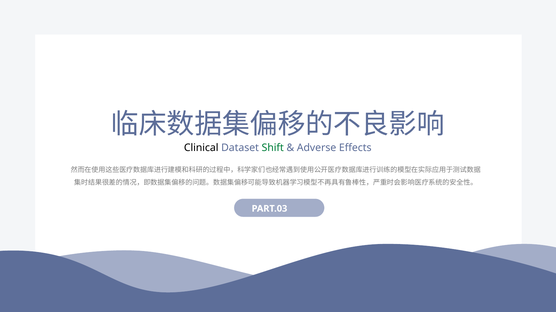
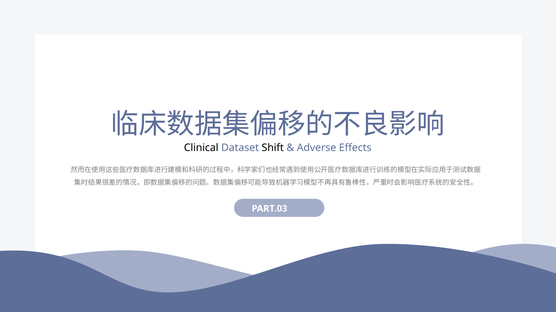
Shift colour: green -> black
